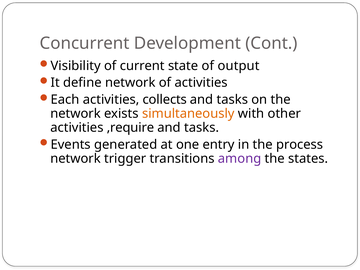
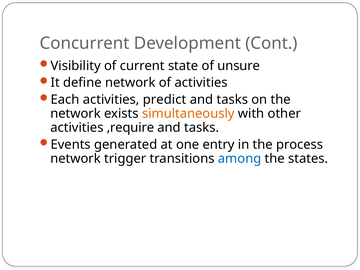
output: output -> unsure
collects: collects -> predict
among colour: purple -> blue
